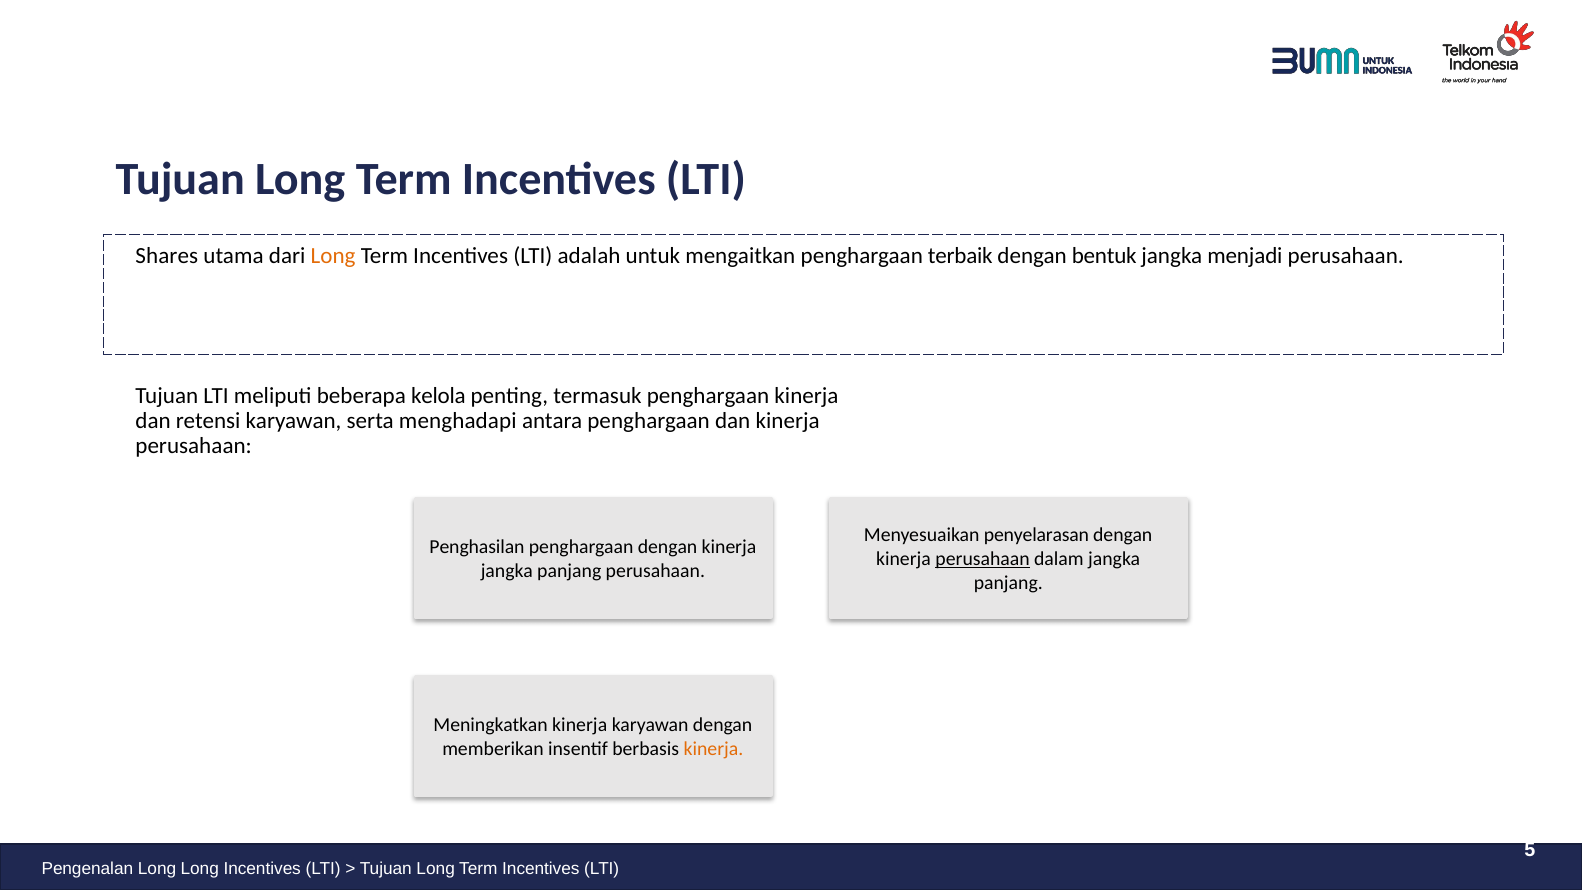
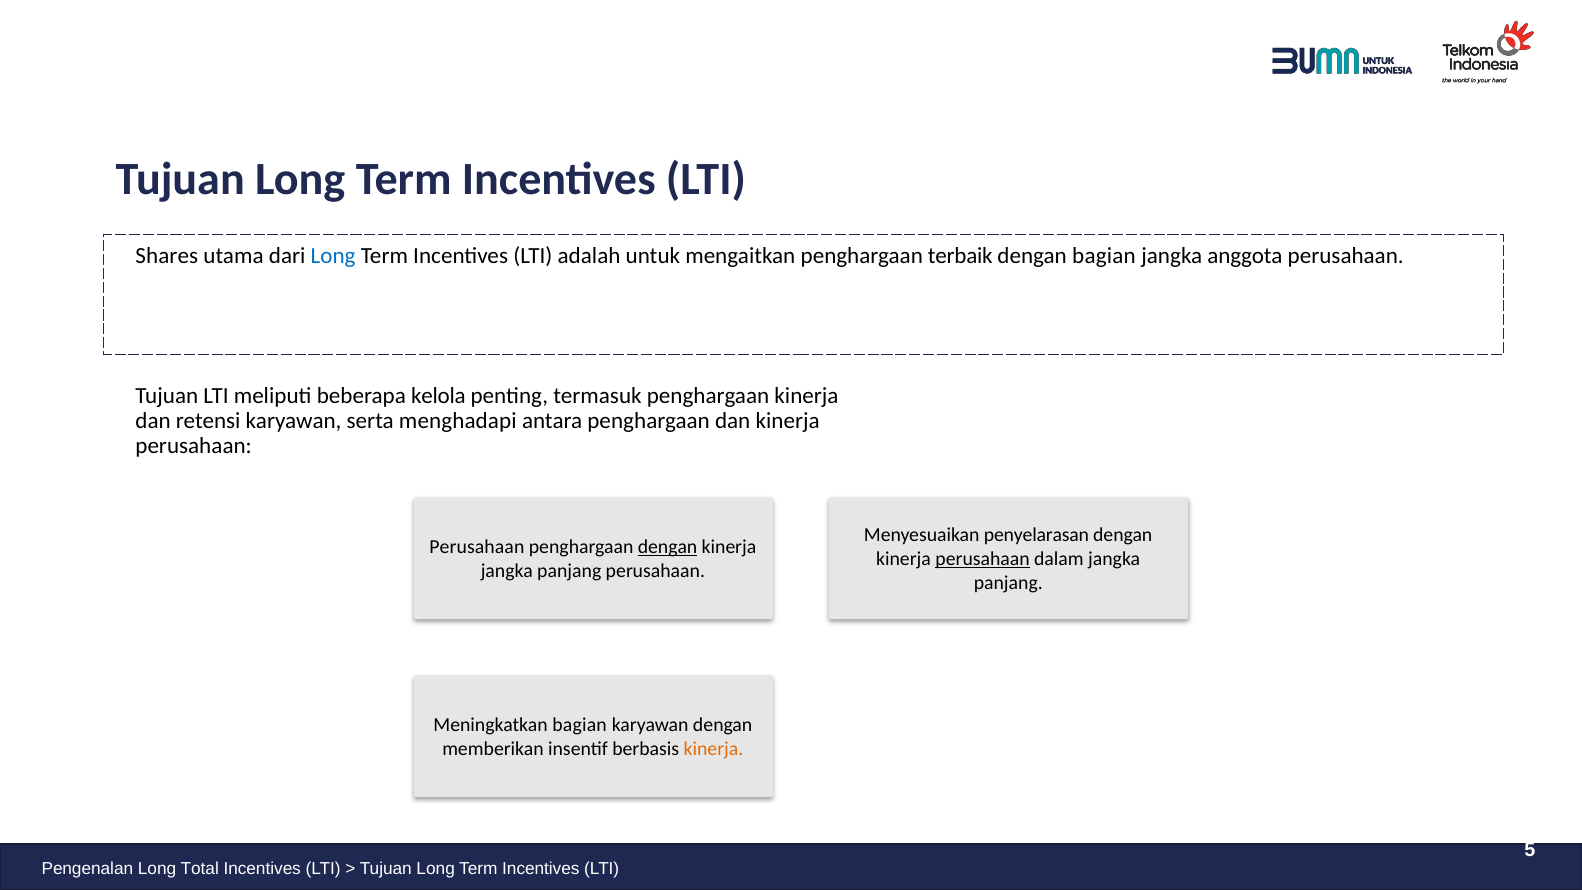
Long at (333, 256) colour: orange -> blue
dengan bentuk: bentuk -> bagian
menjadi: menjadi -> anggota
Penghasilan at (477, 547): Penghasilan -> Perusahaan
dengan at (668, 547) underline: none -> present
Meningkatkan kinerja: kinerja -> bagian
Long Long: Long -> Total
